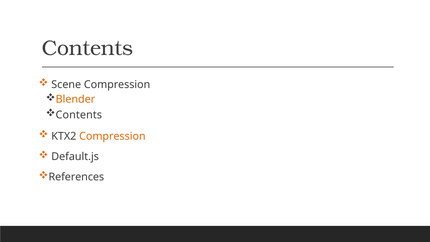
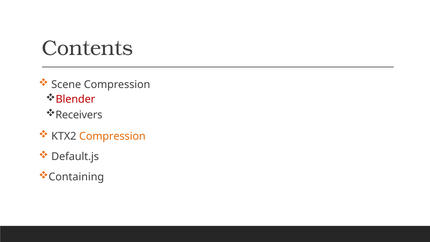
Blender colour: orange -> red
Contents at (79, 115): Contents -> Receivers
References: References -> Containing
